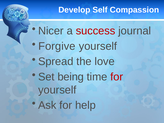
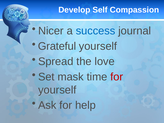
success colour: red -> blue
Forgive: Forgive -> Grateful
being: being -> mask
